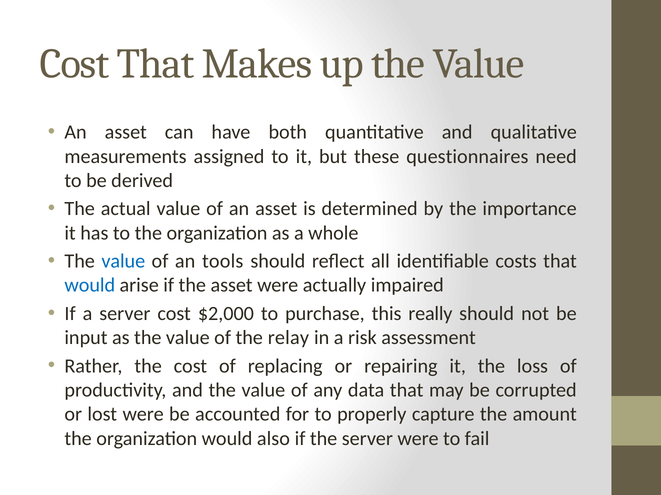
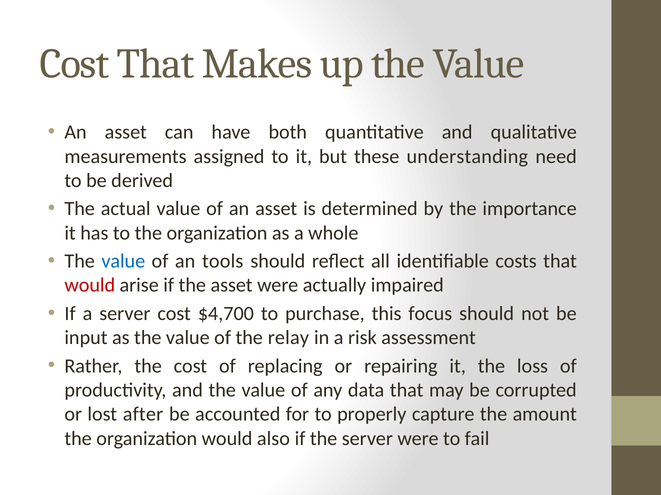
questionnaires: questionnaires -> understanding
would at (90, 286) colour: blue -> red
$2,000: $2,000 -> $4,700
really: really -> focus
lost were: were -> after
